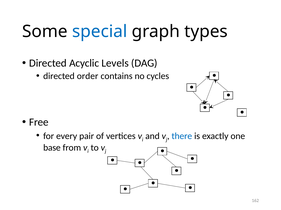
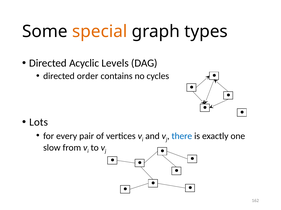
special colour: blue -> orange
Free: Free -> Lots
base: base -> slow
